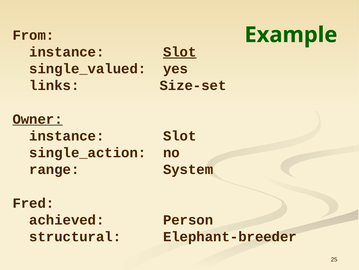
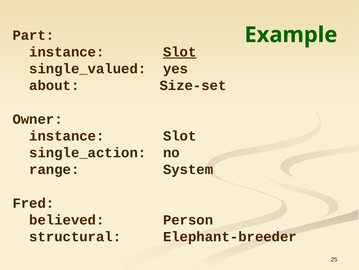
From: From -> Part
links: links -> about
Owner underline: present -> none
achieved: achieved -> believed
